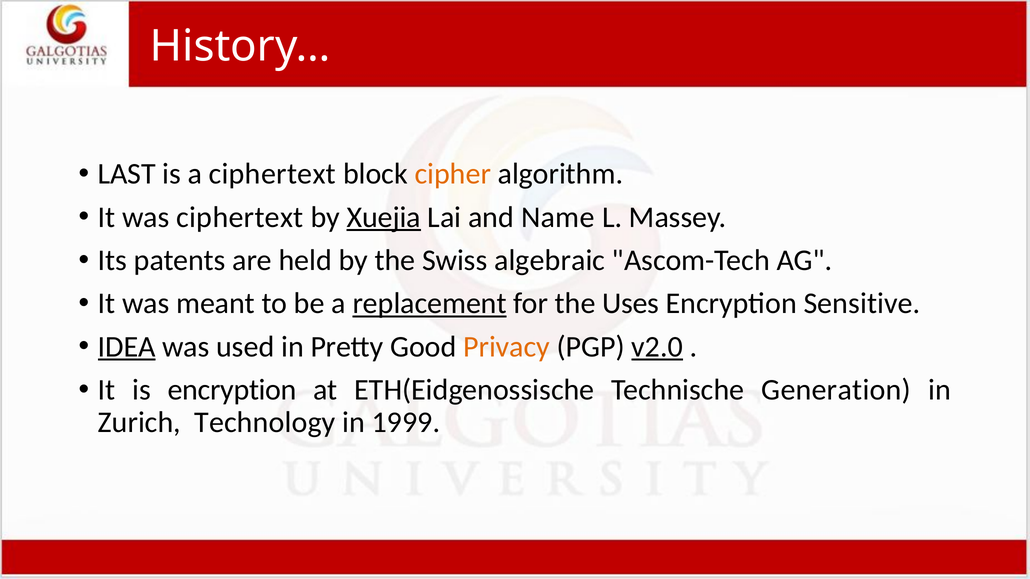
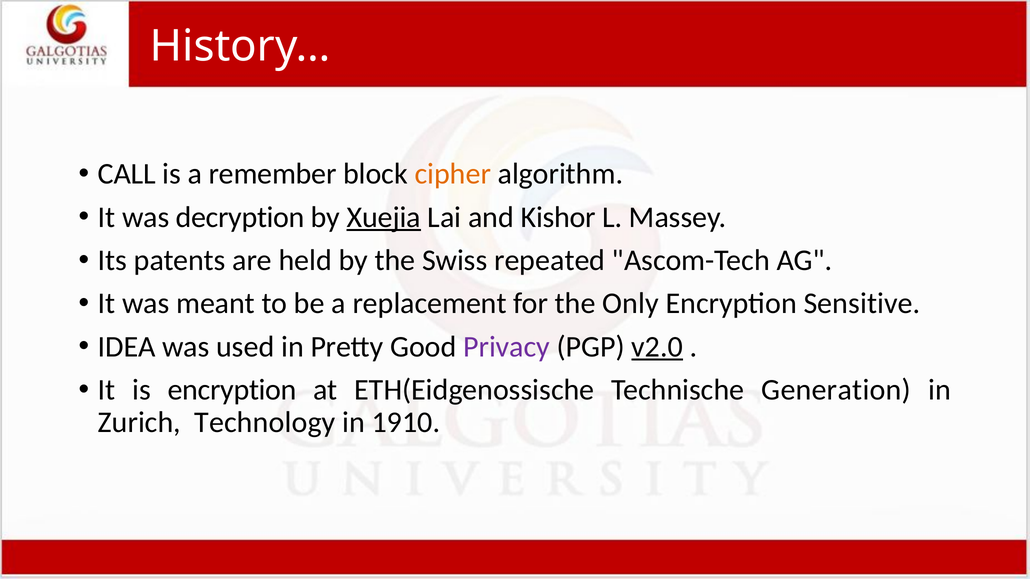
LAST: LAST -> CALL
a ciphertext: ciphertext -> remember
was ciphertext: ciphertext -> decryption
Name: Name -> Kishor
algebraic: algebraic -> repeated
replacement underline: present -> none
Uses: Uses -> Only
IDEA underline: present -> none
Privacy colour: orange -> purple
1999: 1999 -> 1910
